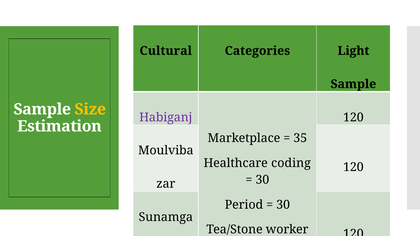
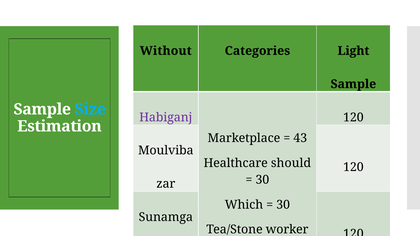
Cultural: Cultural -> Without
Size colour: yellow -> light blue
35: 35 -> 43
coding: coding -> should
Period: Period -> Which
